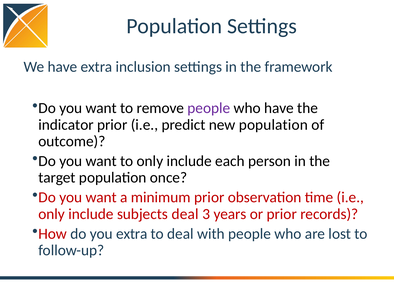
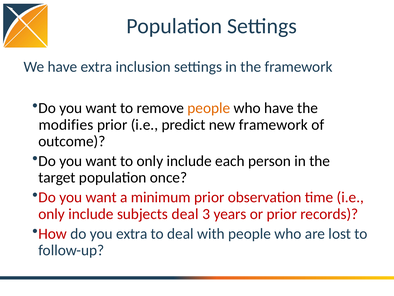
people at (209, 108) colour: purple -> orange
indicator: indicator -> modifies
new population: population -> framework
